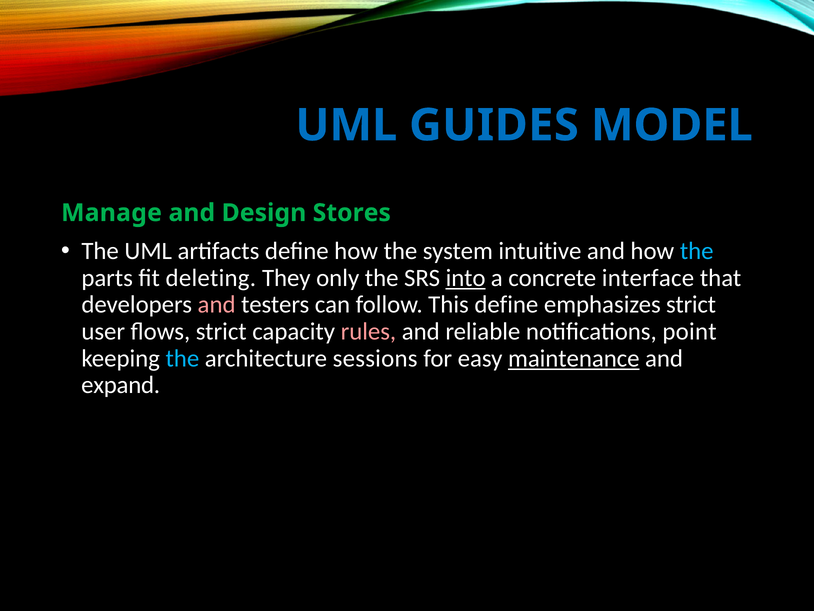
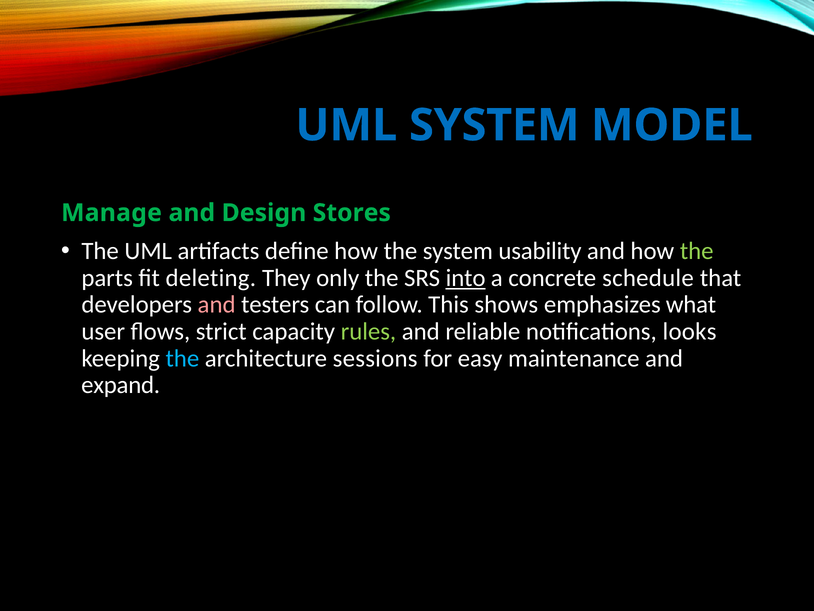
UML GUIDES: GUIDES -> SYSTEM
intuitive: intuitive -> usability
the at (697, 251) colour: light blue -> light green
interface: interface -> schedule
This define: define -> shows
emphasizes strict: strict -> what
rules colour: pink -> light green
point: point -> looks
maintenance underline: present -> none
